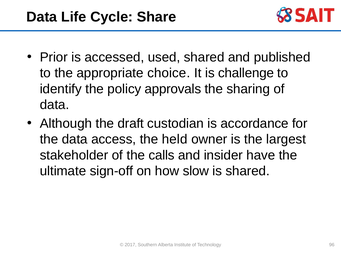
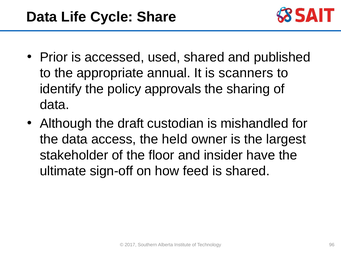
choice: choice -> annual
challenge: challenge -> scanners
accordance: accordance -> mishandled
calls: calls -> floor
slow: slow -> feed
